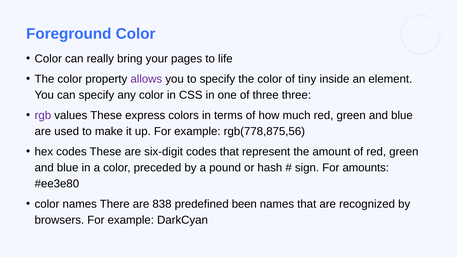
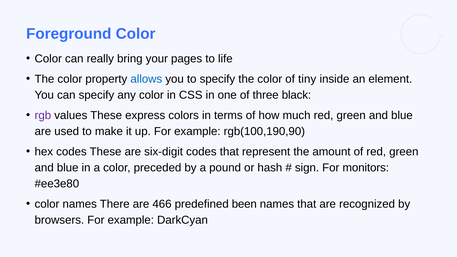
allows colour: purple -> blue
three three: three -> black
rgb(778,875,56: rgb(778,875,56 -> rgb(100,190,90
amounts: amounts -> monitors
838: 838 -> 466
